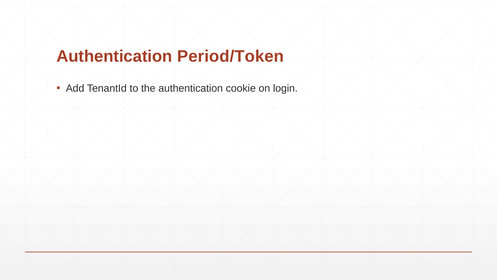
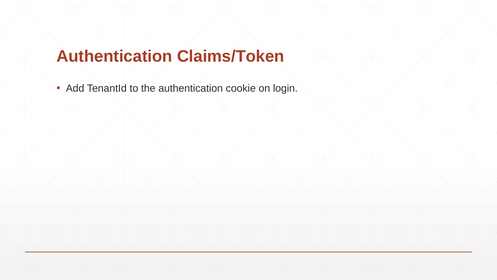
Period/Token: Period/Token -> Claims/Token
